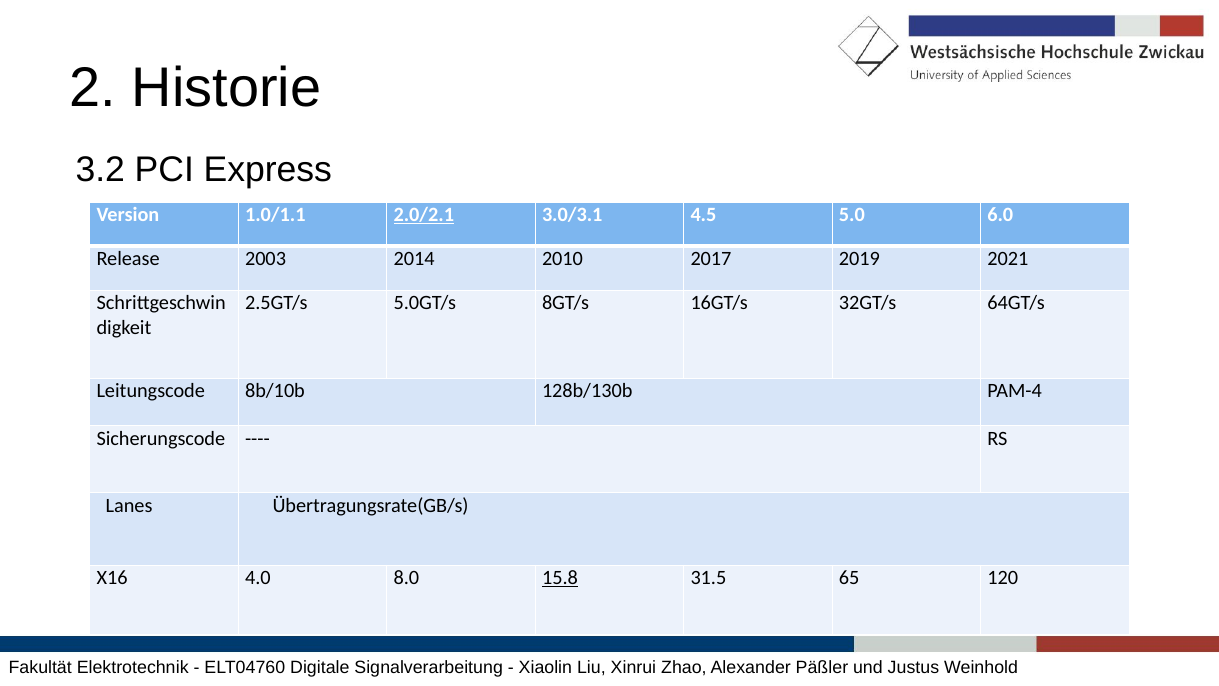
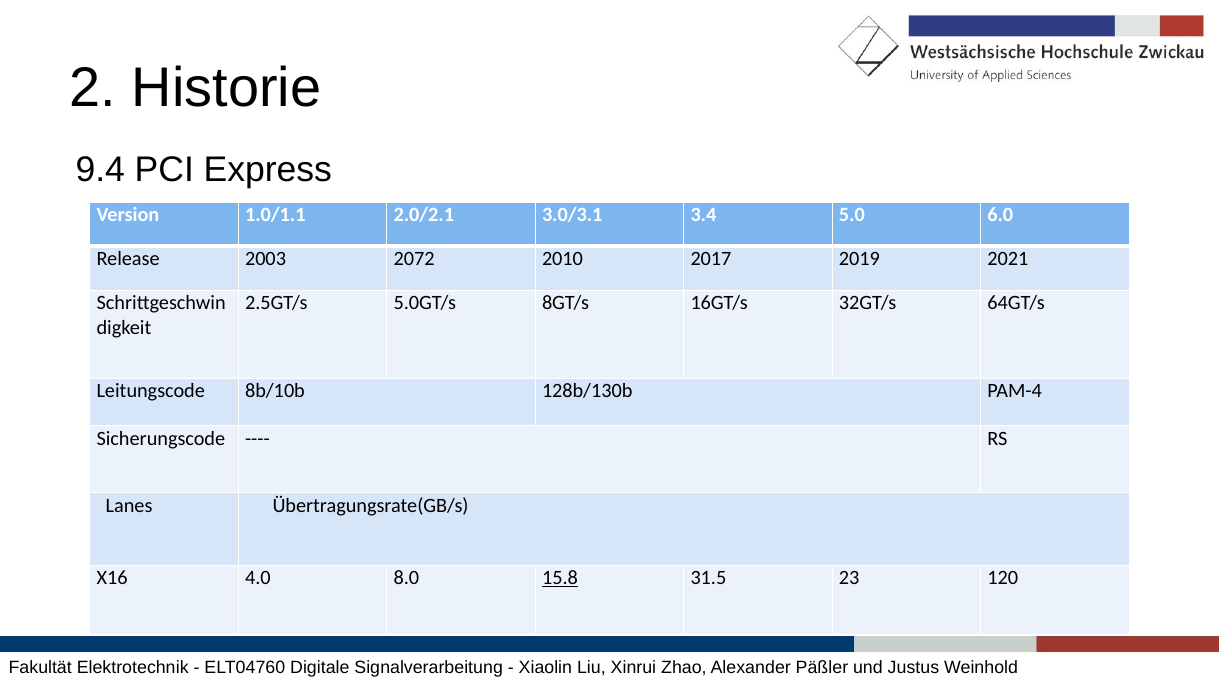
3.2: 3.2 -> 9.4
2.0/2.1 underline: present -> none
4.5: 4.5 -> 3.4
2014: 2014 -> 2072
65: 65 -> 23
